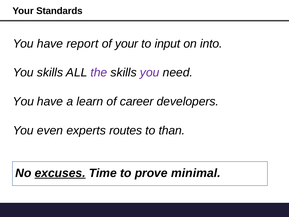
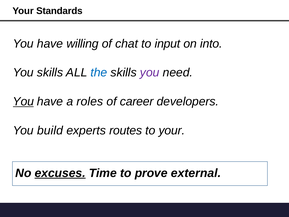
report: report -> willing
of your: your -> chat
the colour: purple -> blue
You at (23, 101) underline: none -> present
learn: learn -> roles
even: even -> build
to than: than -> your
minimal: minimal -> external
